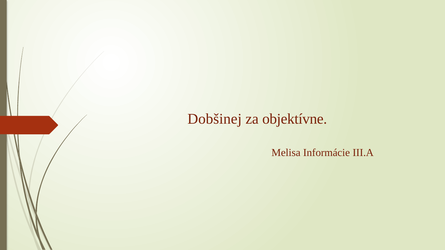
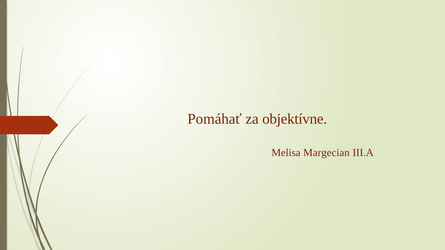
Dobšinej: Dobšinej -> Pomáhať
Informácie: Informácie -> Margecian
